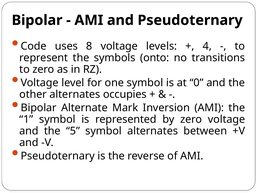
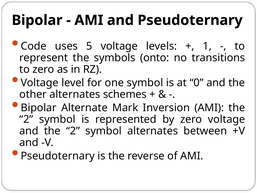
8: 8 -> 5
4: 4 -> 1
occupies: occupies -> schemes
1 at (26, 119): 1 -> 2
and the 5: 5 -> 2
